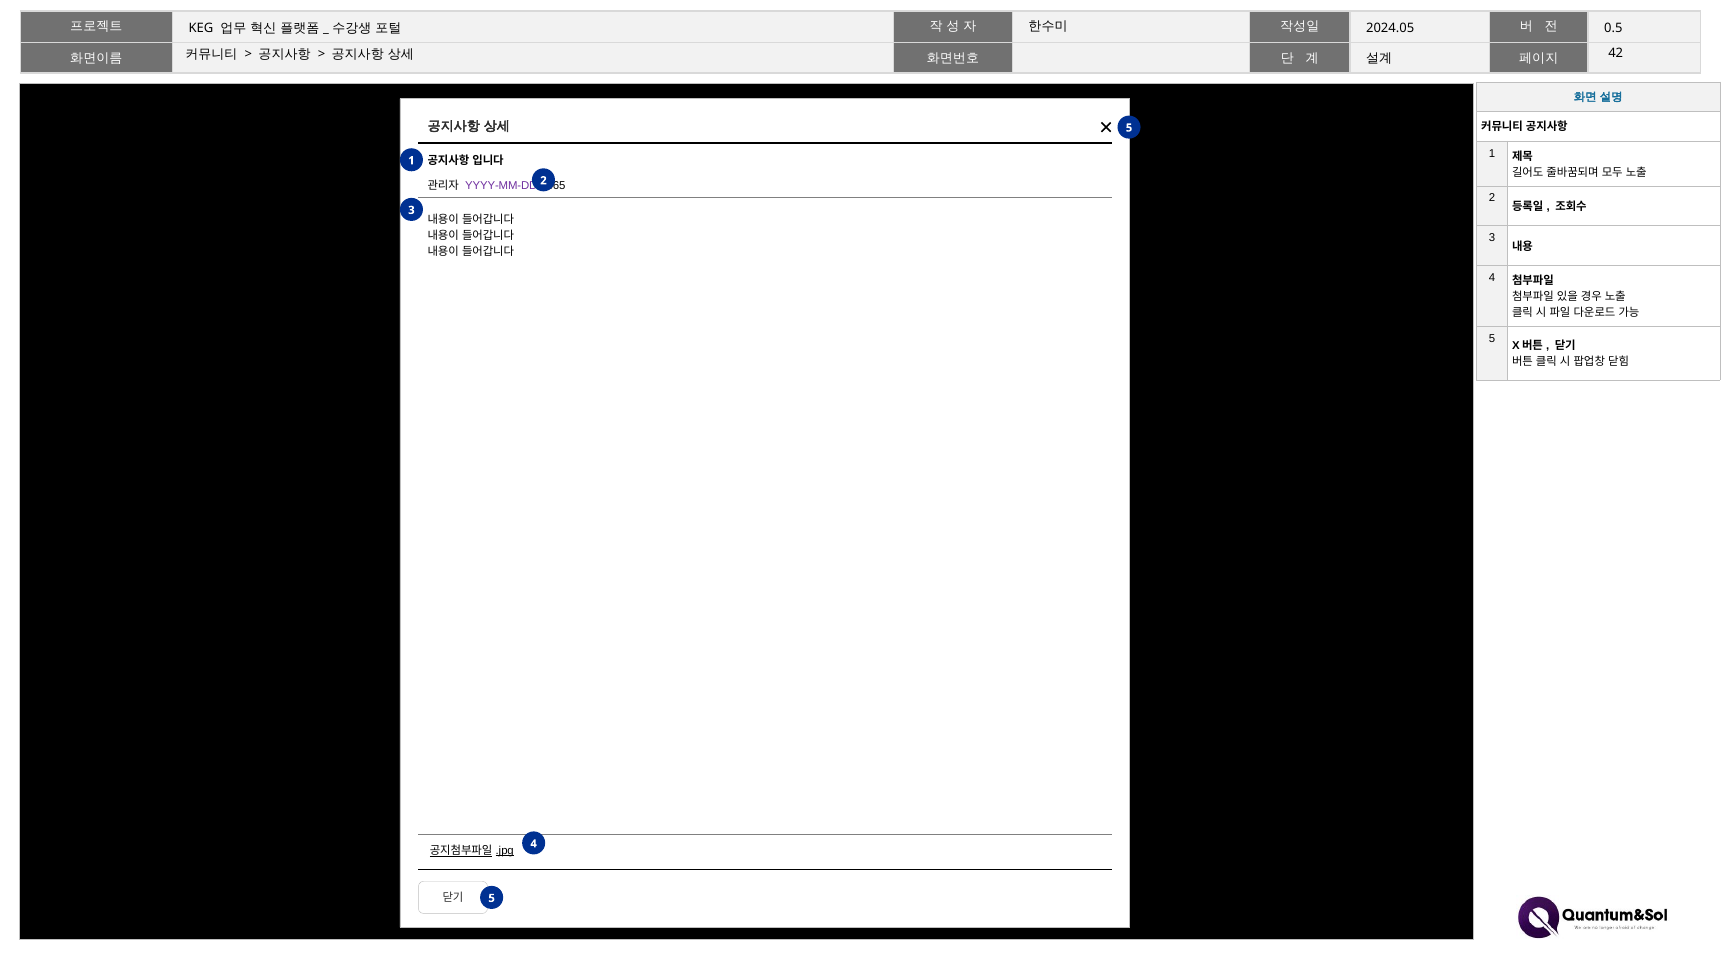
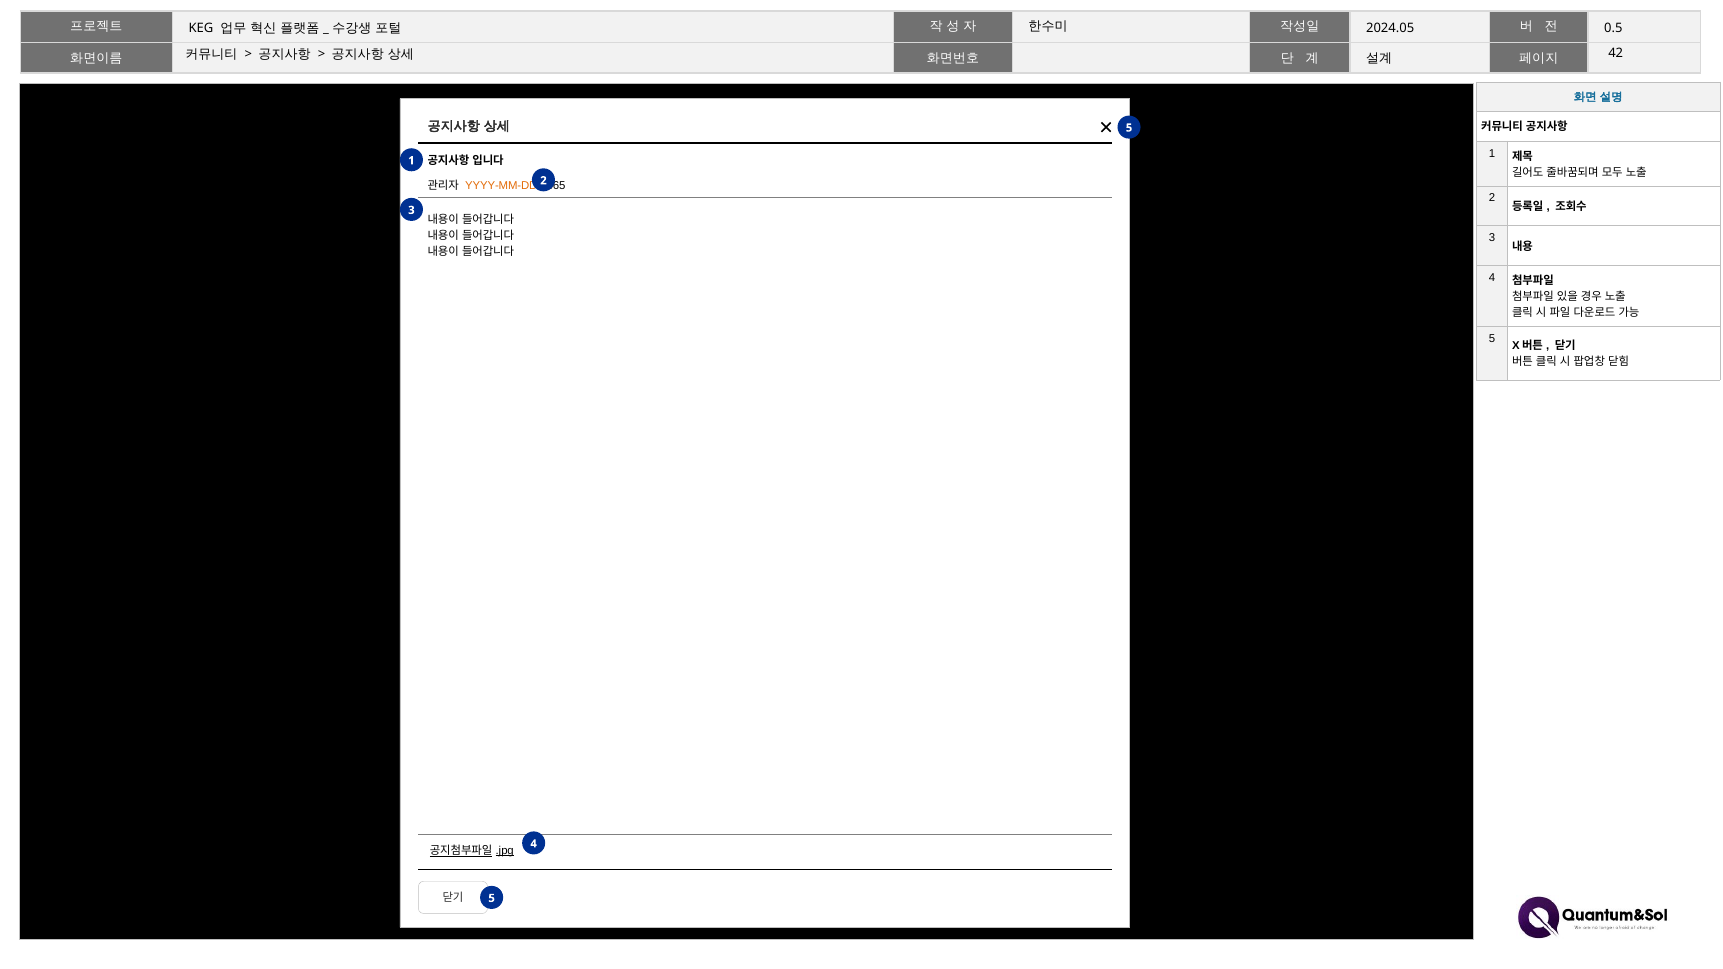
YYYY-MM-DD colour: purple -> orange
